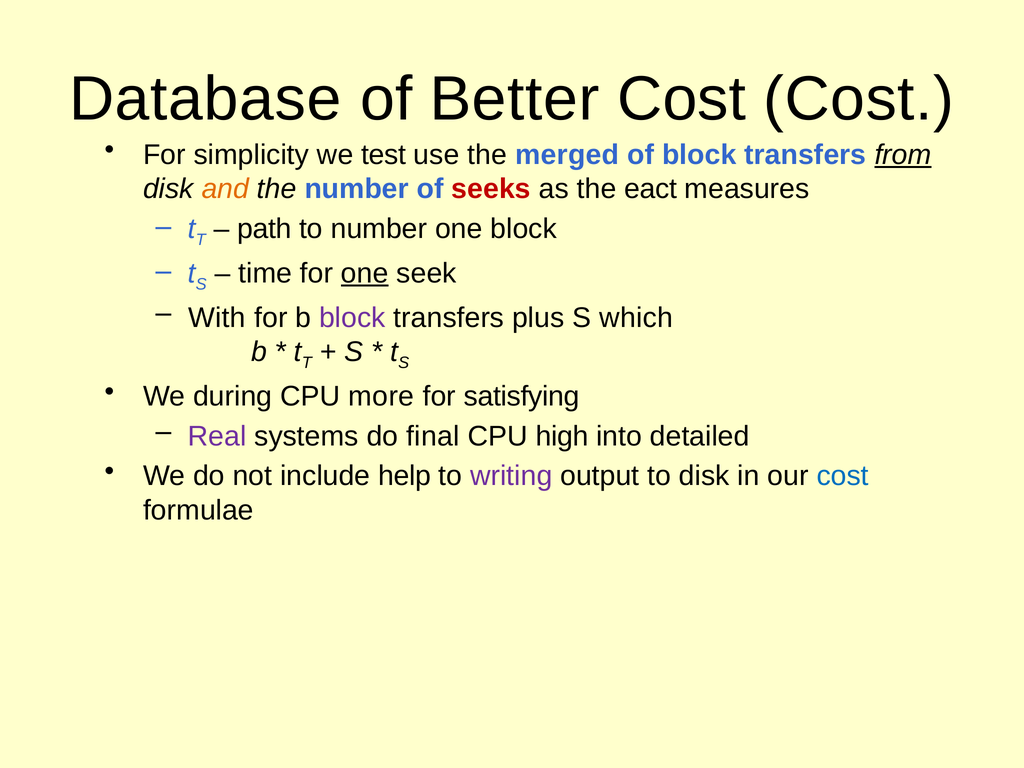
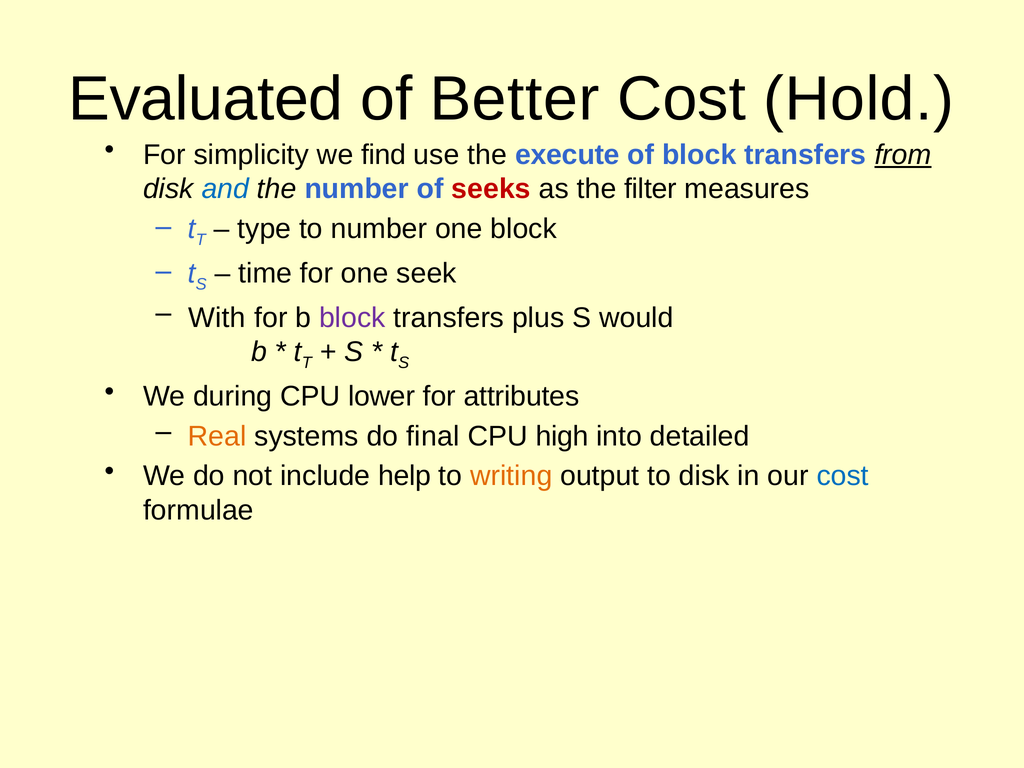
Database: Database -> Evaluated
Cost Cost: Cost -> Hold
test: test -> find
merged: merged -> execute
and colour: orange -> blue
eact: eact -> filter
path: path -> type
one at (365, 273) underline: present -> none
which: which -> would
more: more -> lower
satisfying: satisfying -> attributes
Real colour: purple -> orange
writing colour: purple -> orange
